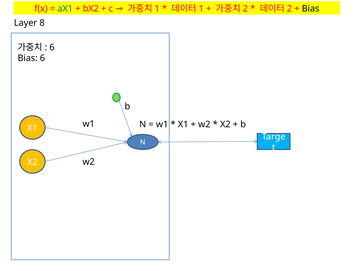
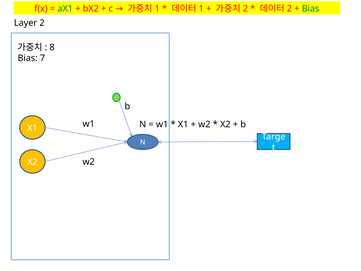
Bias at (311, 9) colour: black -> green
8: 8 -> 2
6 at (52, 47): 6 -> 8
Bias 6: 6 -> 7
